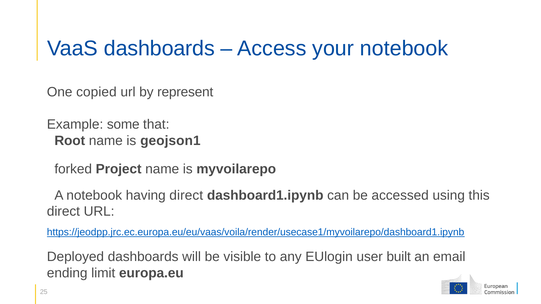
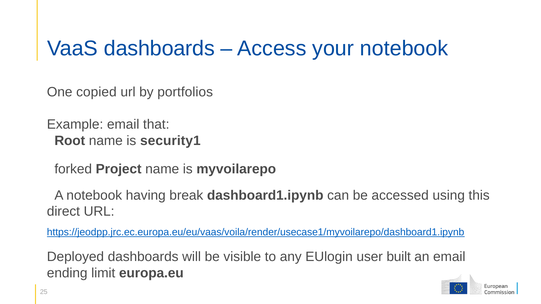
represent: represent -> portfolios
Example some: some -> email
geojson1: geojson1 -> security1
having direct: direct -> break
